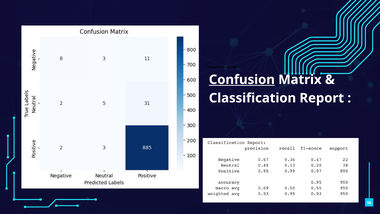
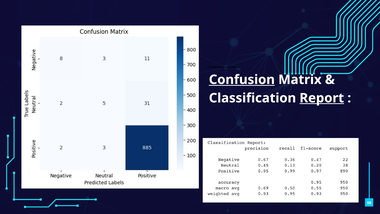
Report underline: none -> present
